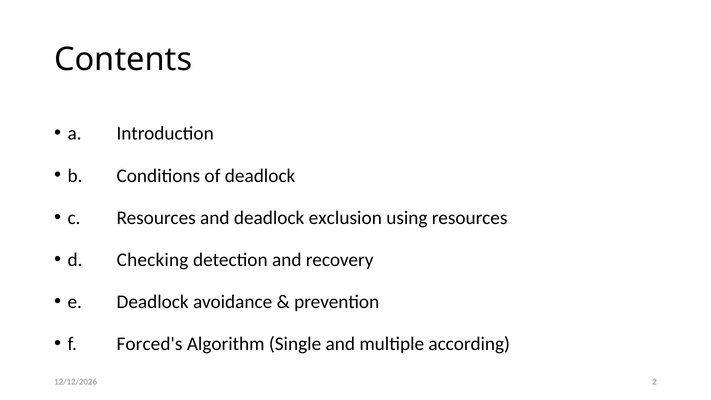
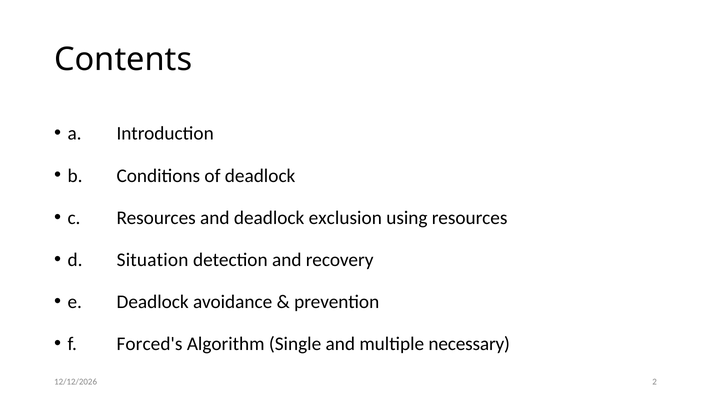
Checking: Checking -> Situation
according: according -> necessary
